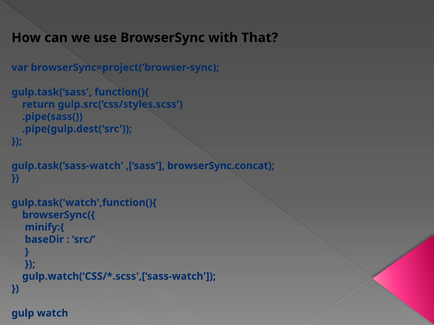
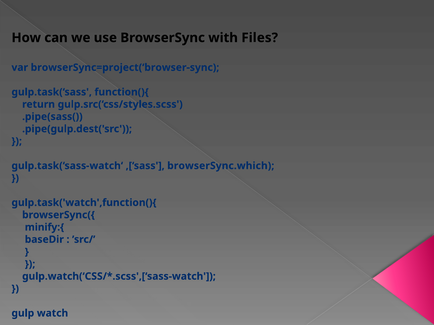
That: That -> Files
browserSync.concat: browserSync.concat -> browserSync.which
